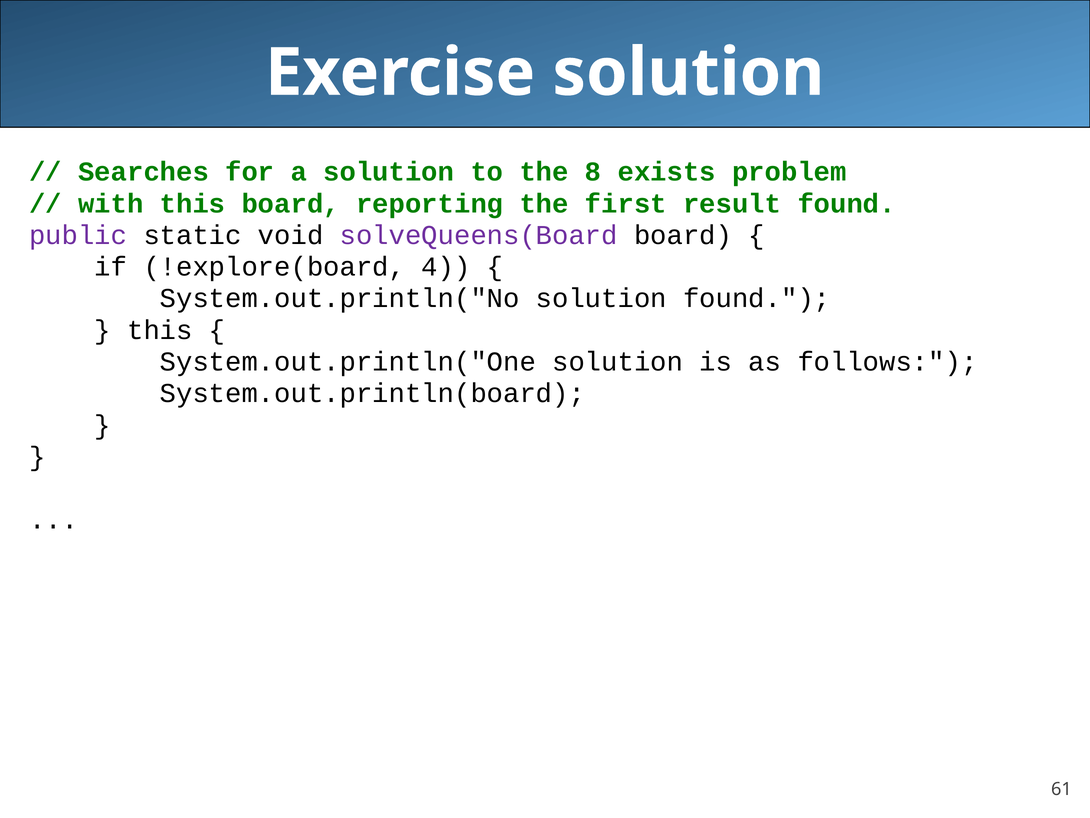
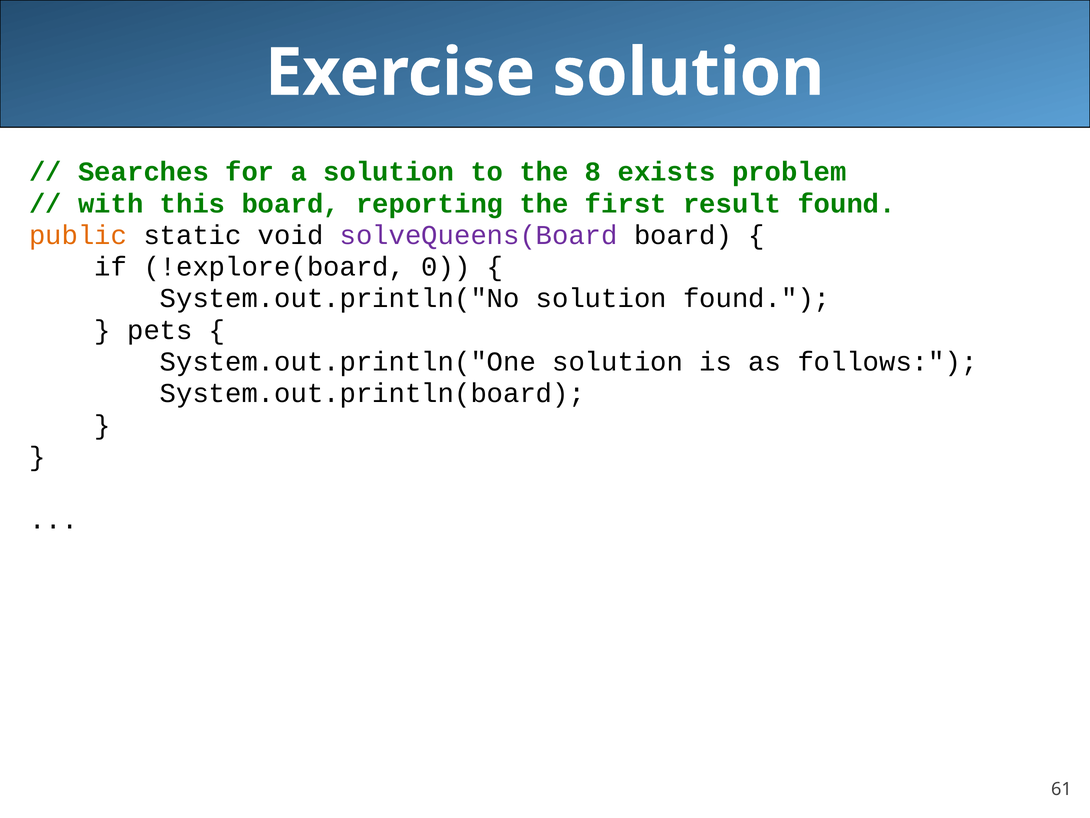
public colour: purple -> orange
4: 4 -> 0
this at (160, 330): this -> pets
